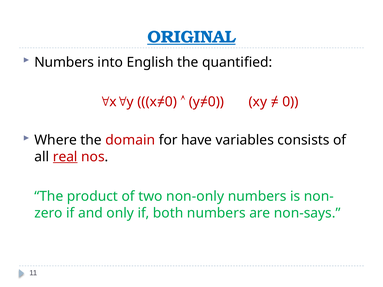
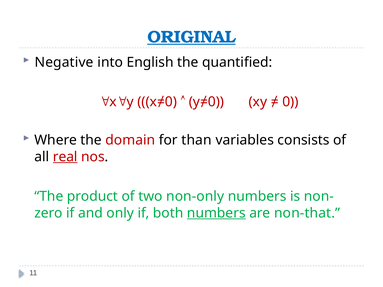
Numbers at (64, 62): Numbers -> Negative
have: have -> than
numbers at (216, 213) underline: none -> present
non-says: non-says -> non-that
